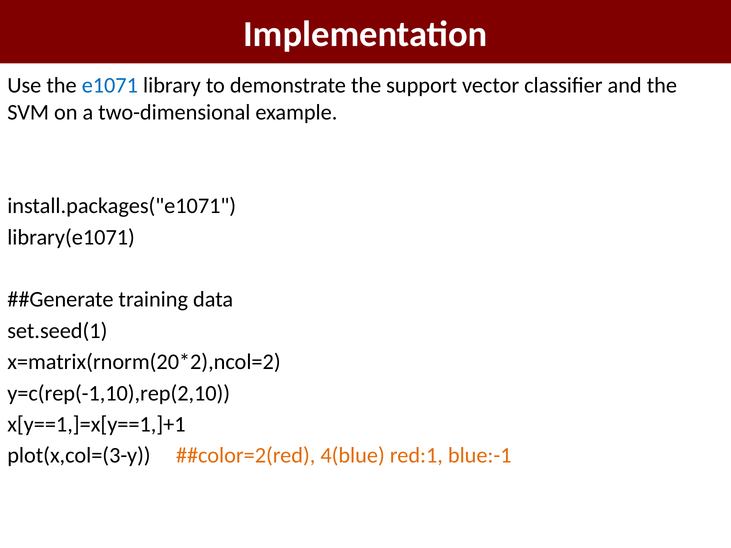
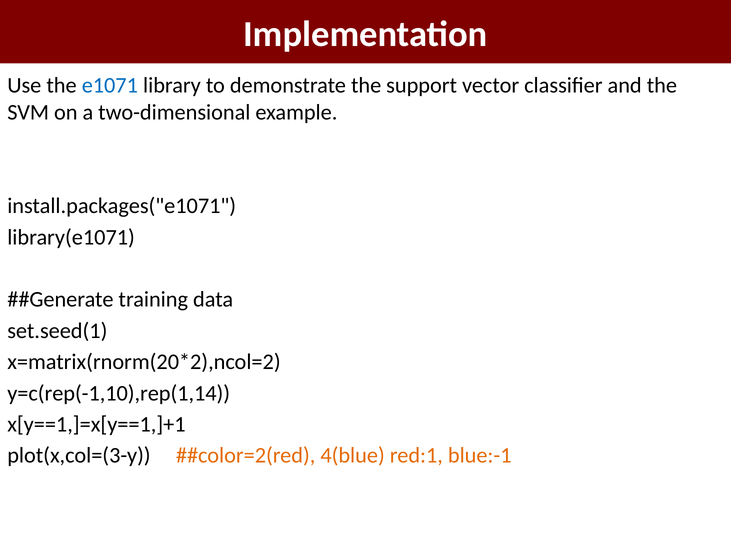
y=c(rep(-1,10),rep(2,10: y=c(rep(-1,10),rep(2,10 -> y=c(rep(-1,10),rep(1,14
